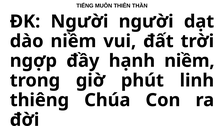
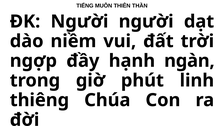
hạnh niềm: niềm -> ngàn
